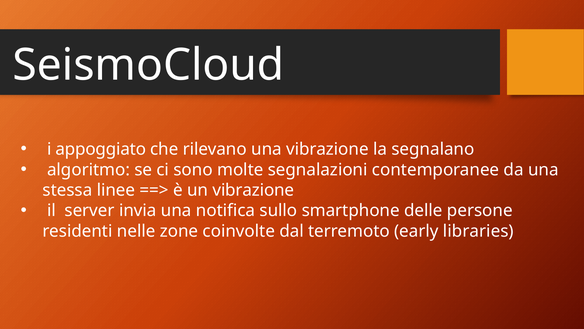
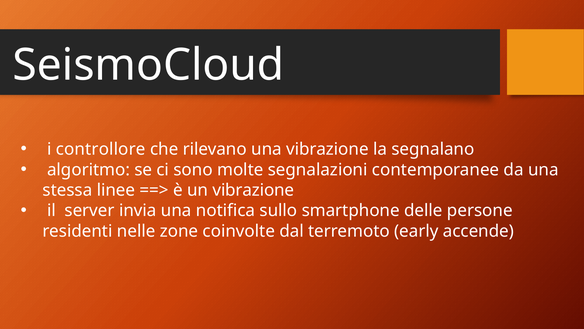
appoggiato: appoggiato -> controllore
libraries: libraries -> accende
